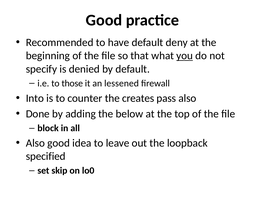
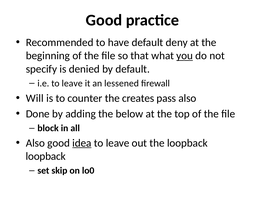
i.e to those: those -> leave
Into: Into -> Will
idea underline: none -> present
specified at (46, 156): specified -> loopback
